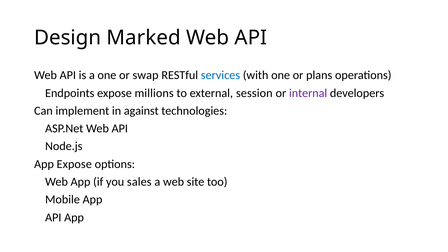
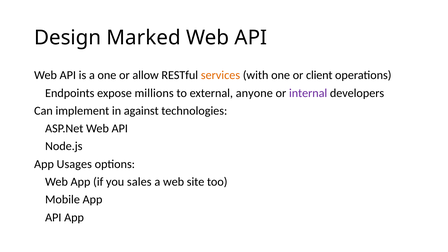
swap: swap -> allow
services colour: blue -> orange
plans: plans -> client
session: session -> anyone
App Expose: Expose -> Usages
